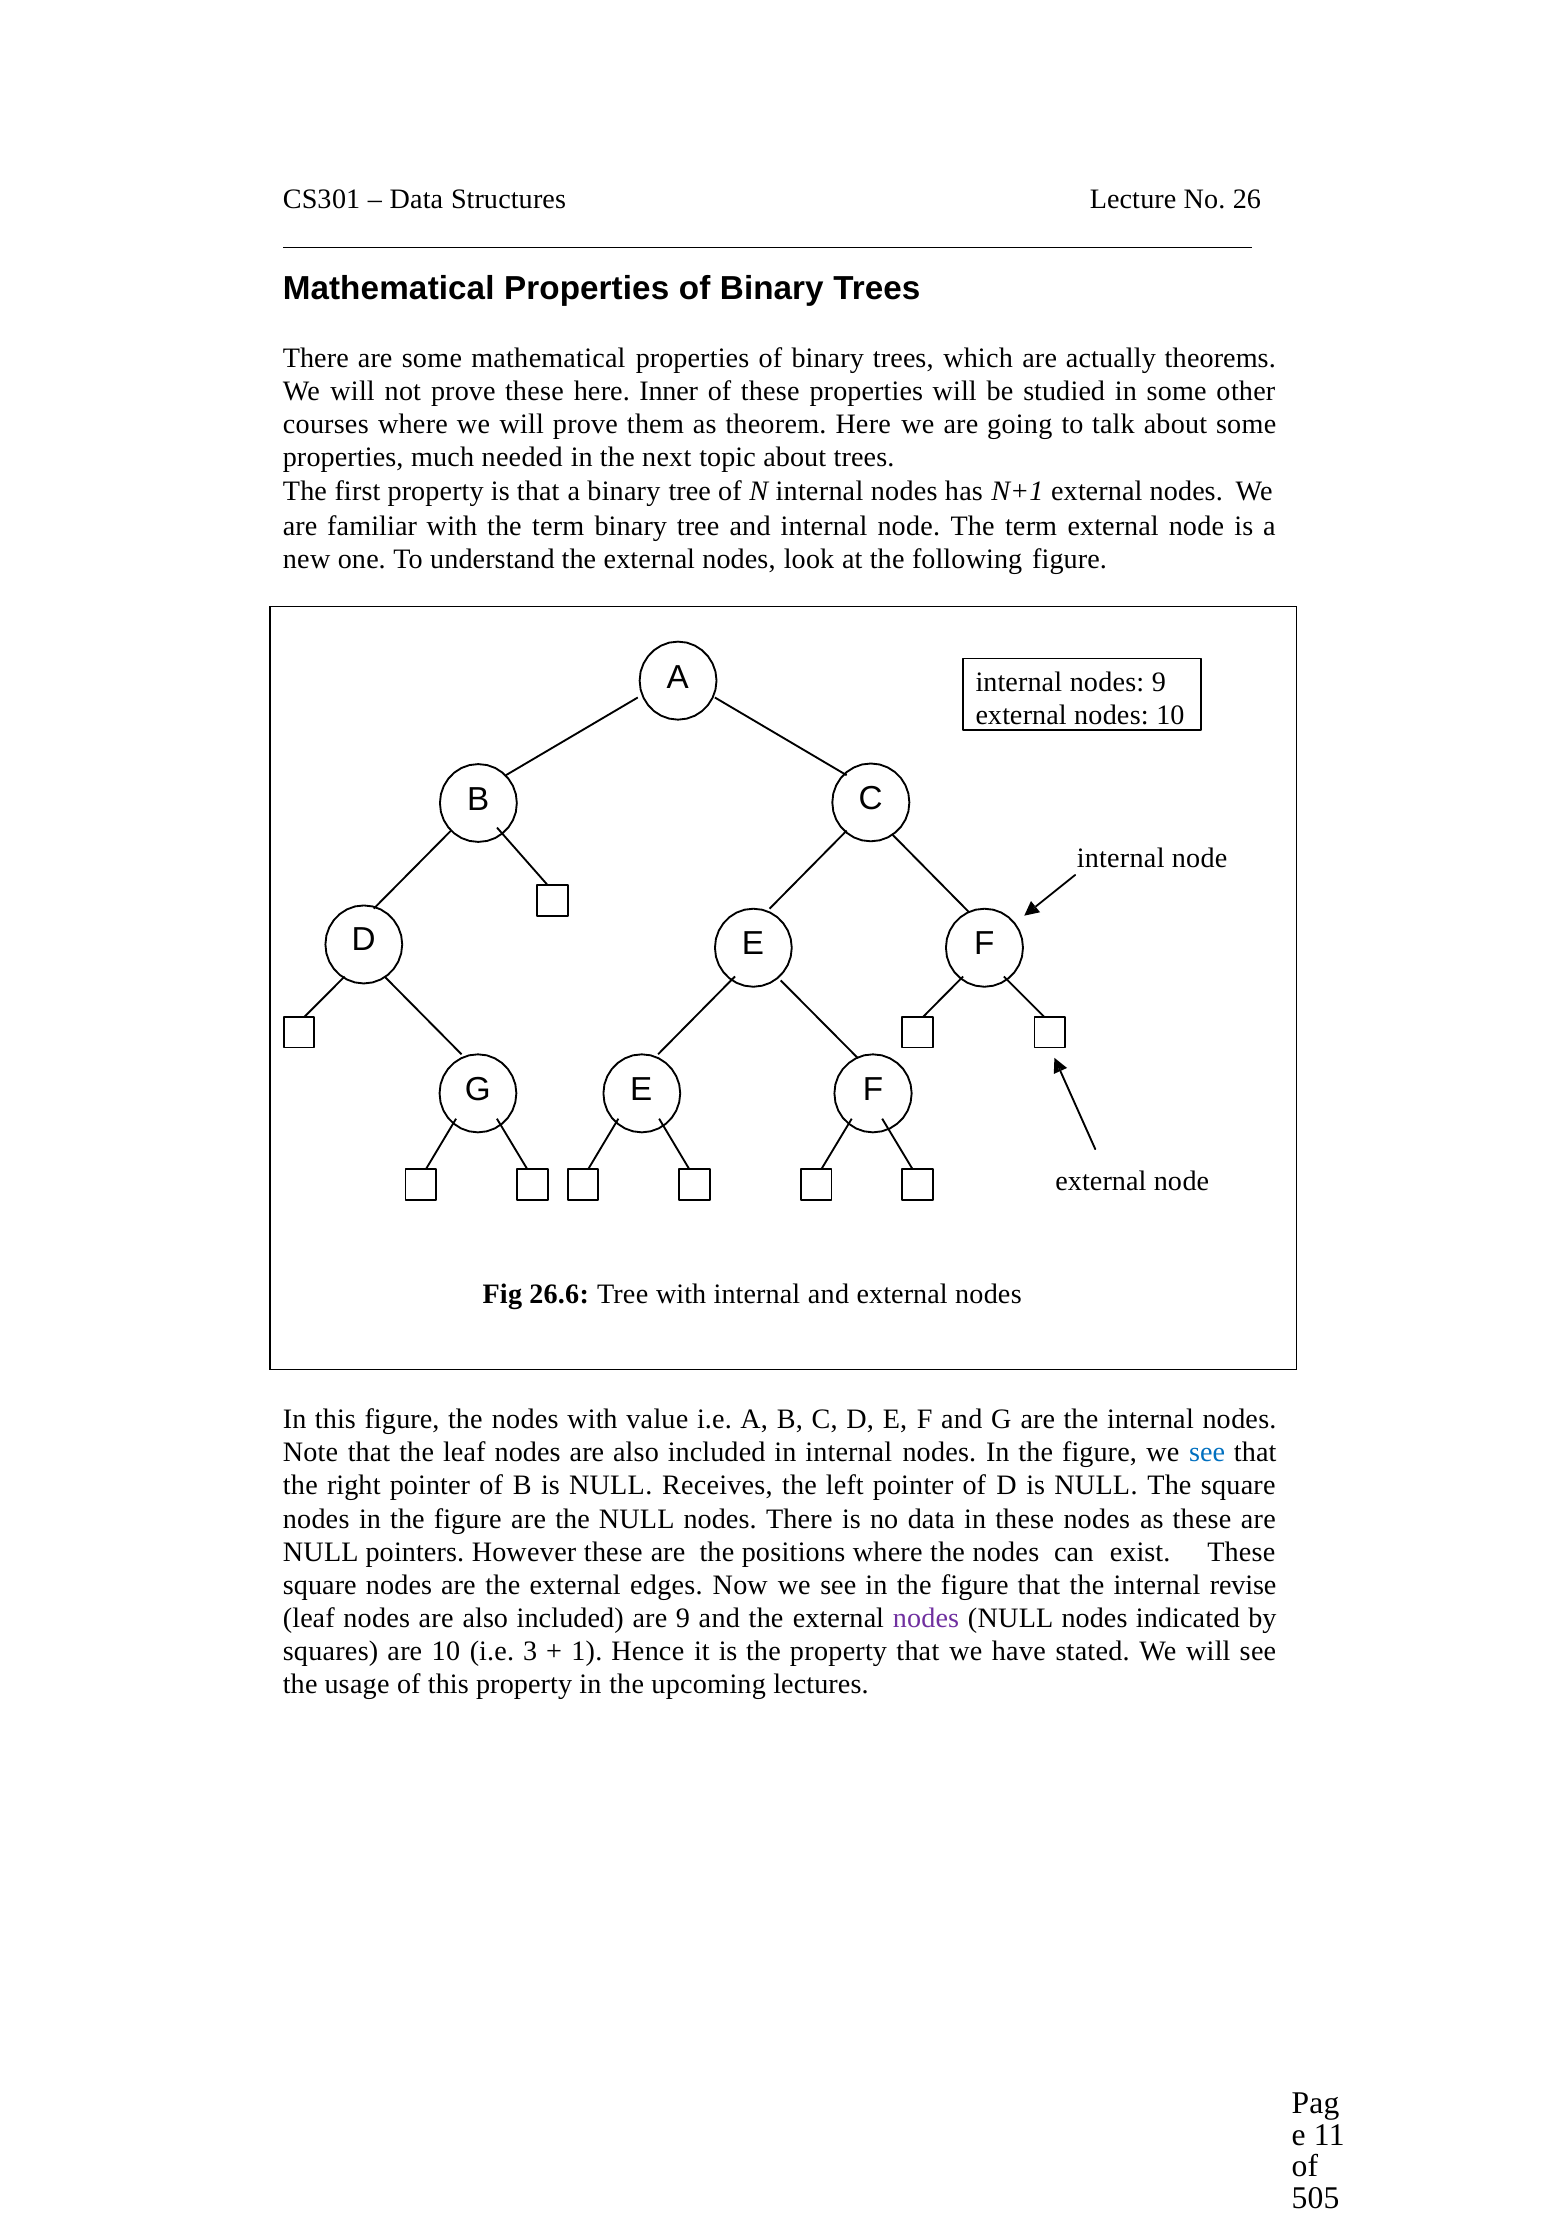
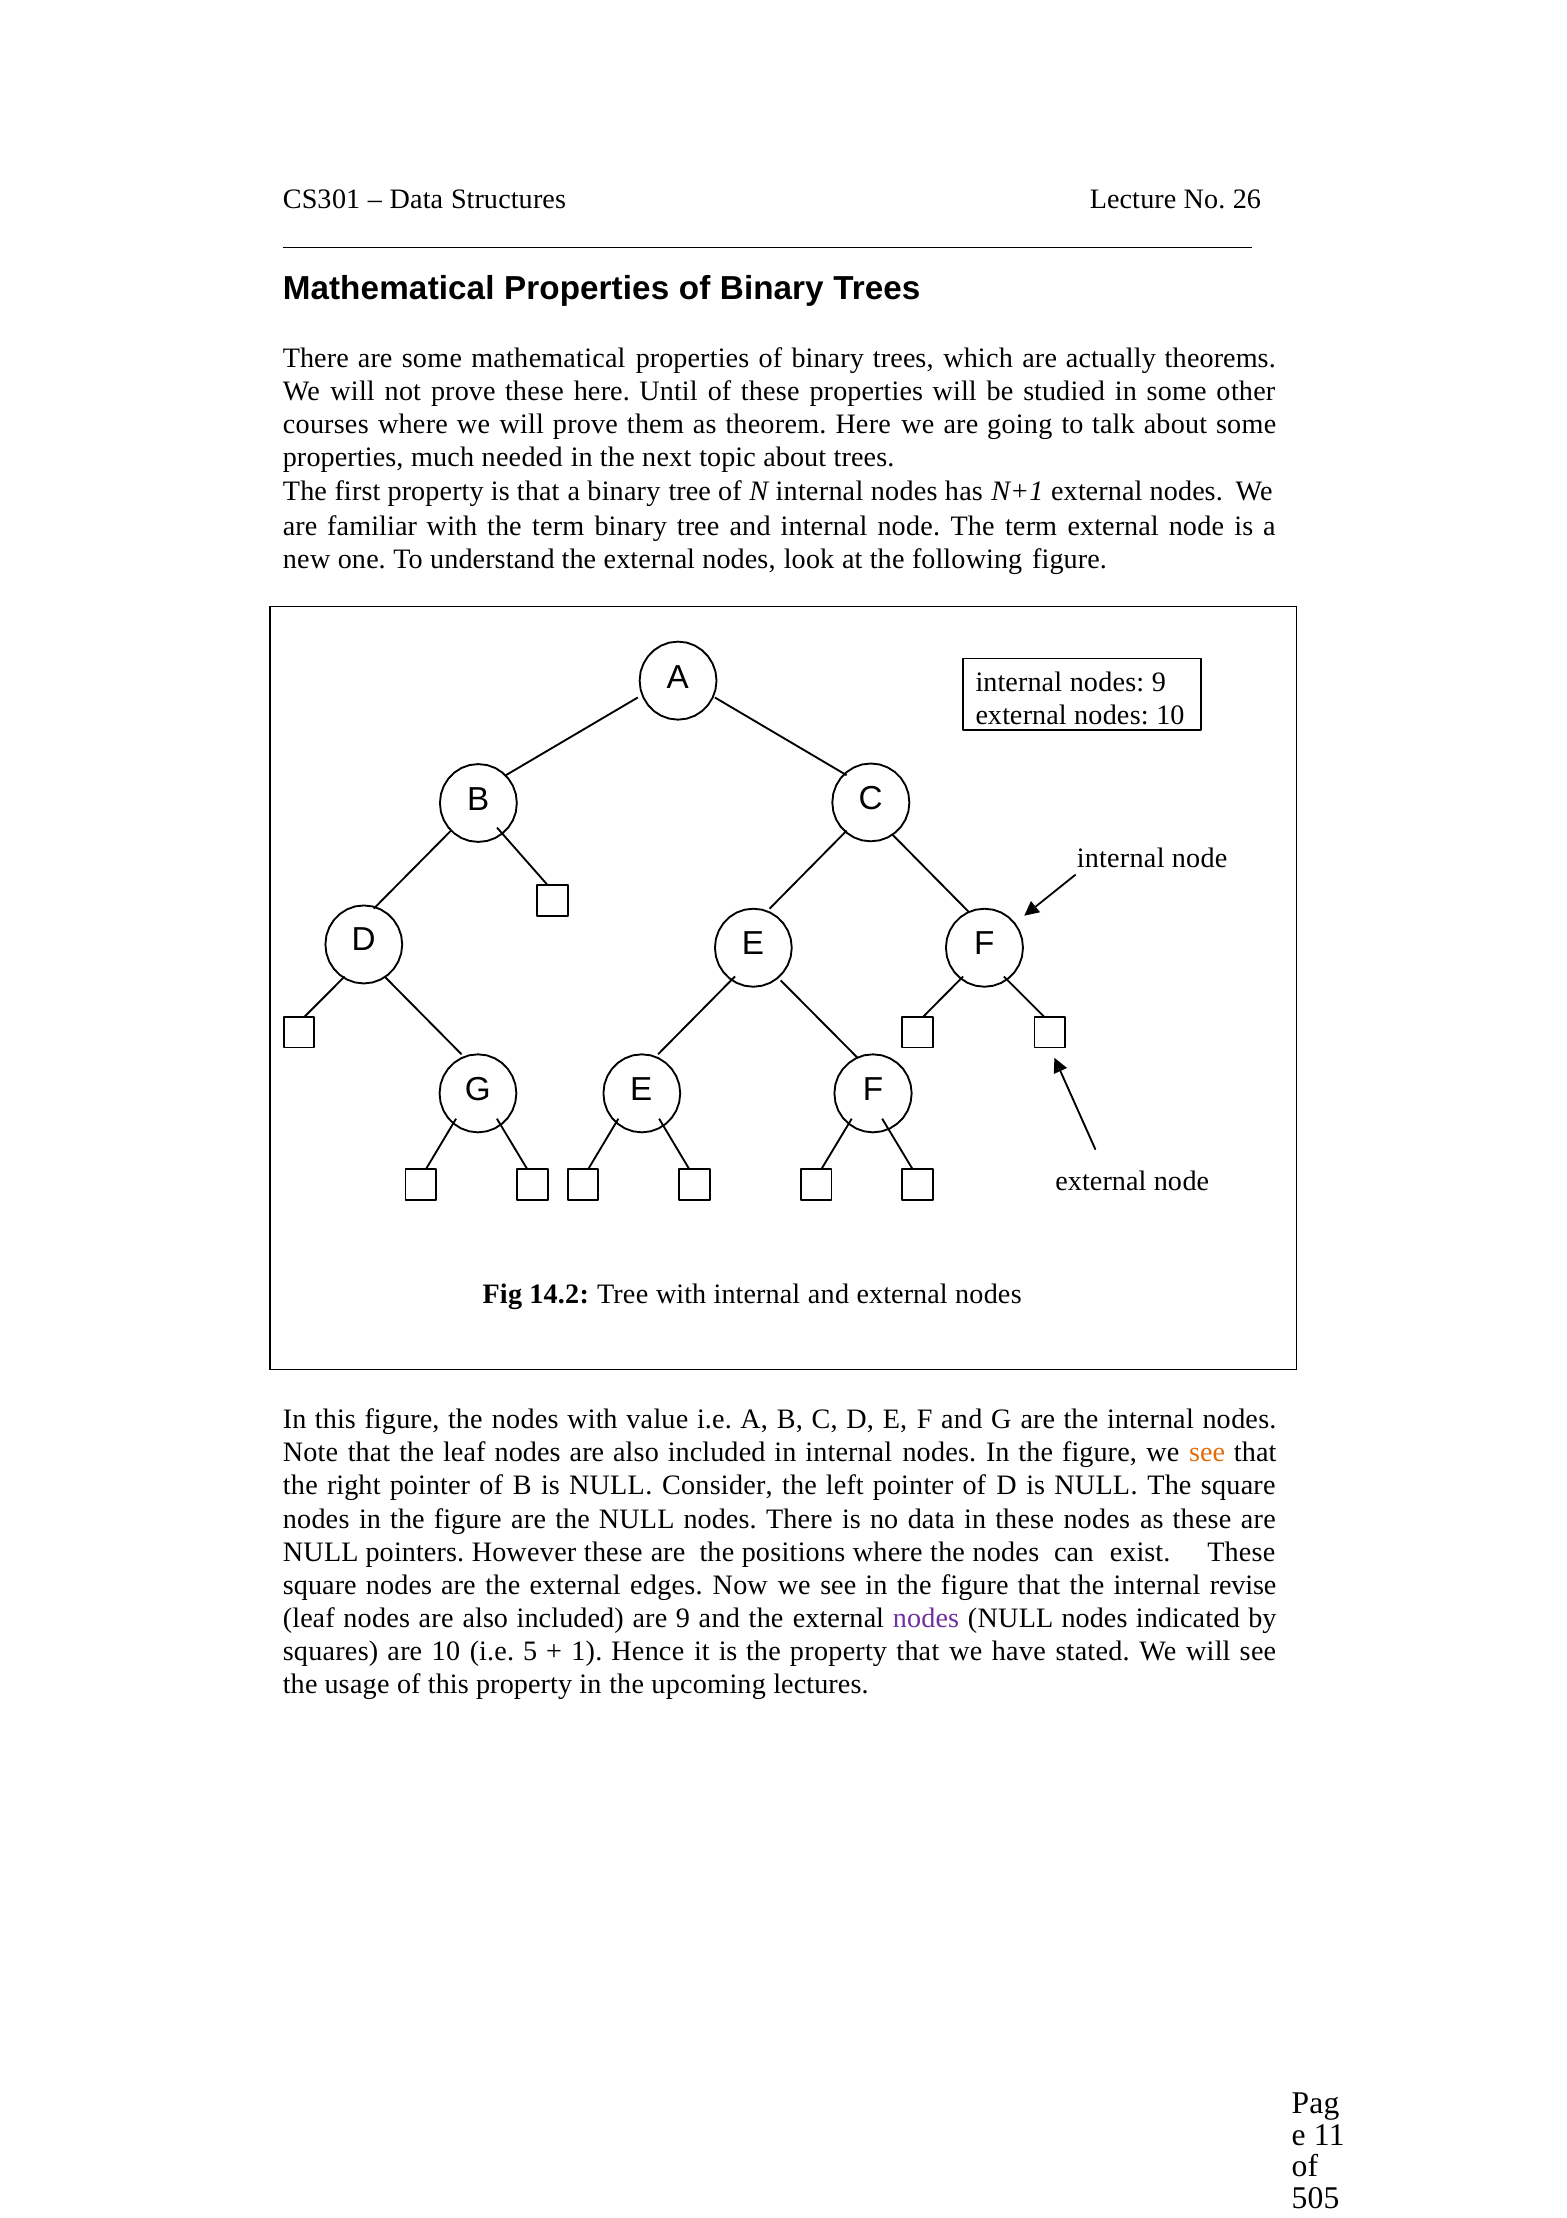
Inner: Inner -> Until
26.6: 26.6 -> 14.2
see at (1207, 1452) colour: blue -> orange
Receives: Receives -> Consider
3: 3 -> 5
